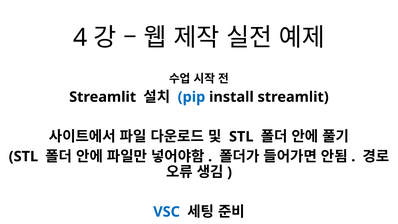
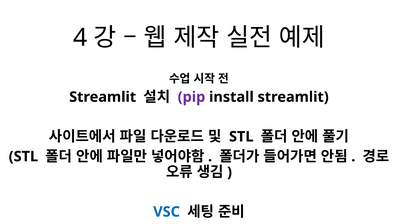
pip colour: blue -> purple
